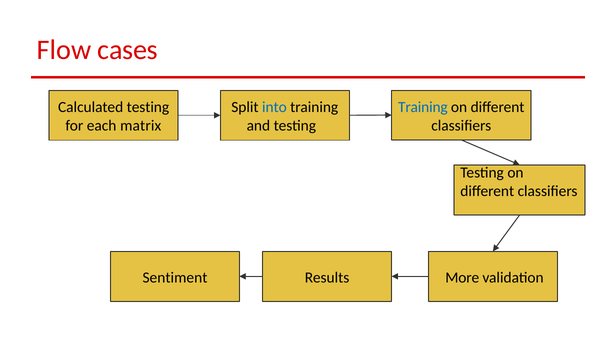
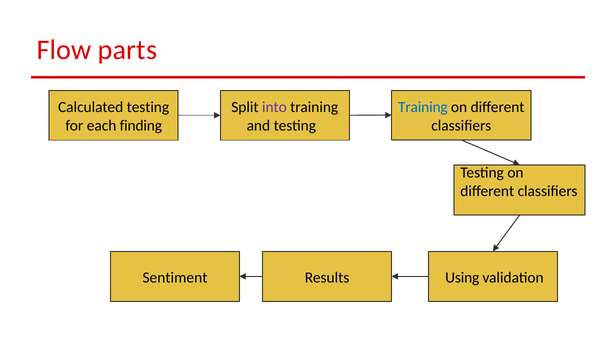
cases: cases -> parts
into colour: blue -> purple
matrix: matrix -> finding
More: More -> Using
